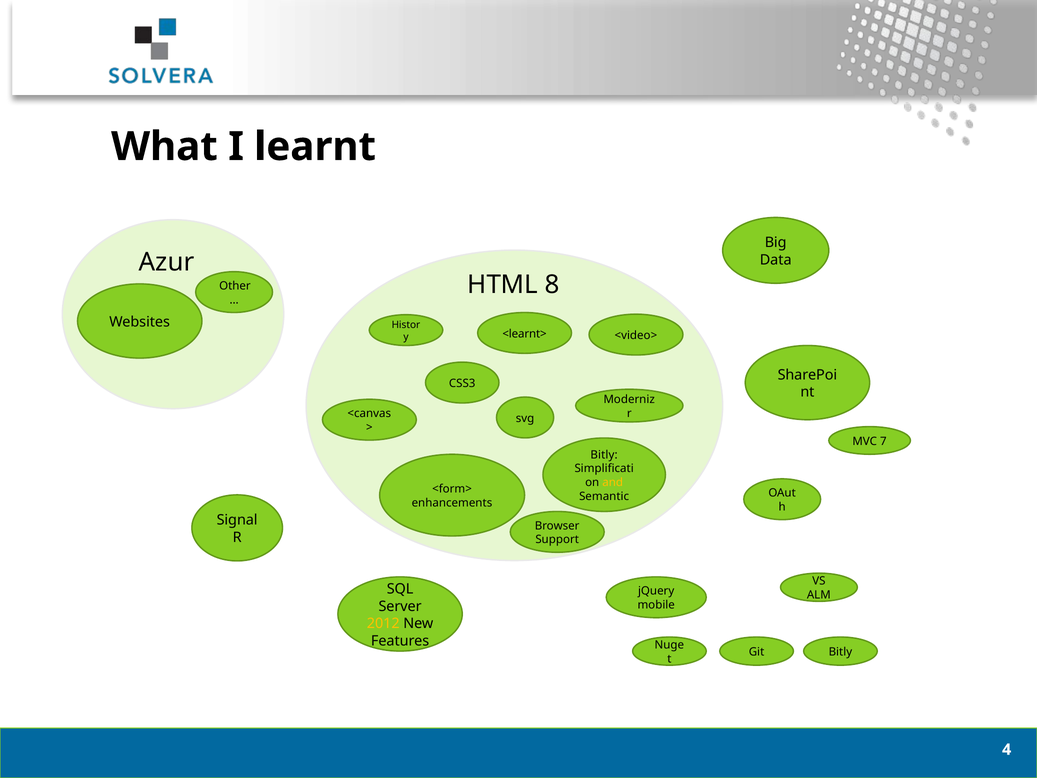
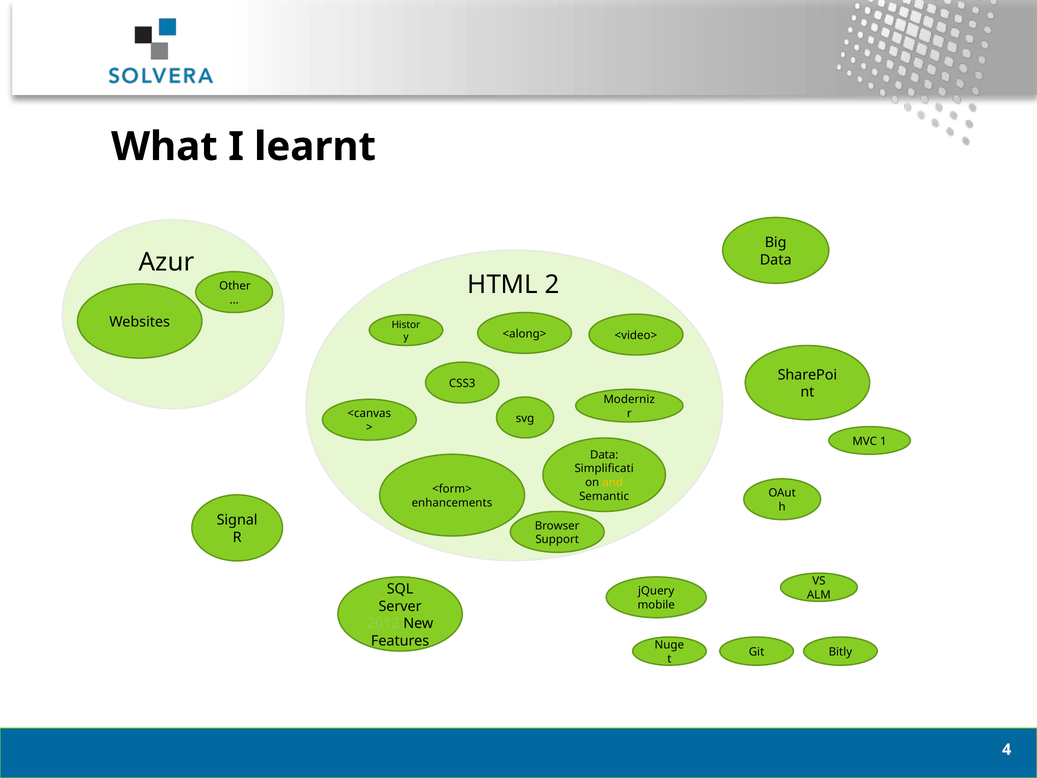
8: 8 -> 2
<learnt>: <learnt> -> <along>
7: 7 -> 1
Bitly at (604, 455): Bitly -> Data
2012 colour: yellow -> light green
